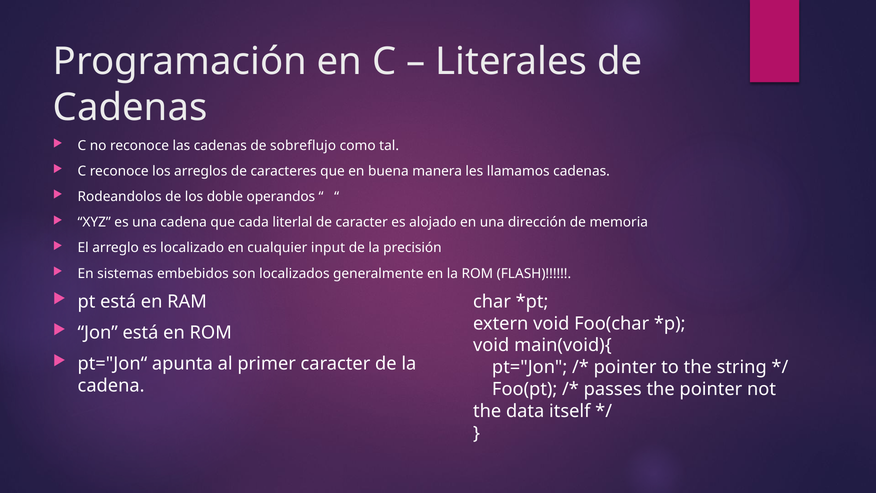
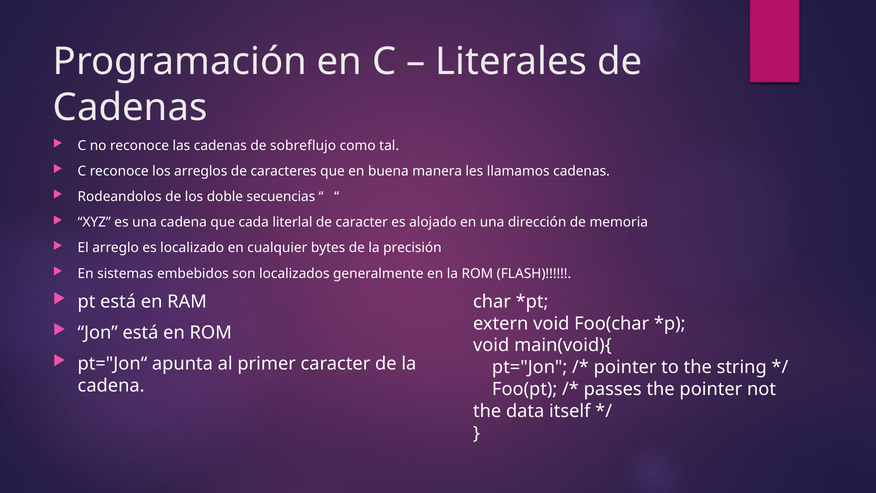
operandos: operandos -> secuencias
input: input -> bytes
